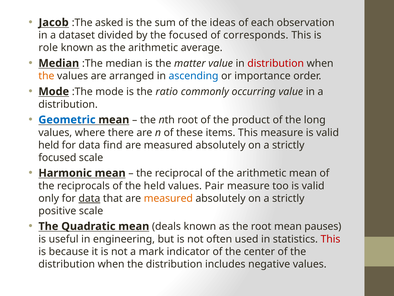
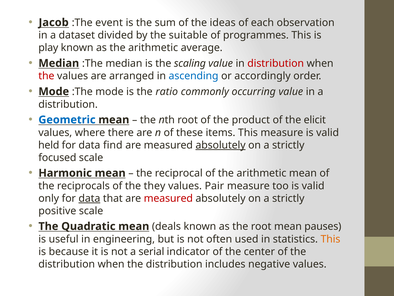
asked: asked -> event
the focused: focused -> suitable
corresponds: corresponds -> programmes
role: role -> play
matter: matter -> scaling
the at (46, 76) colour: orange -> red
importance: importance -> accordingly
long: long -> elicit
absolutely at (221, 145) underline: none -> present
the held: held -> they
measured at (168, 198) colour: orange -> red
This at (330, 239) colour: red -> orange
mark: mark -> serial
